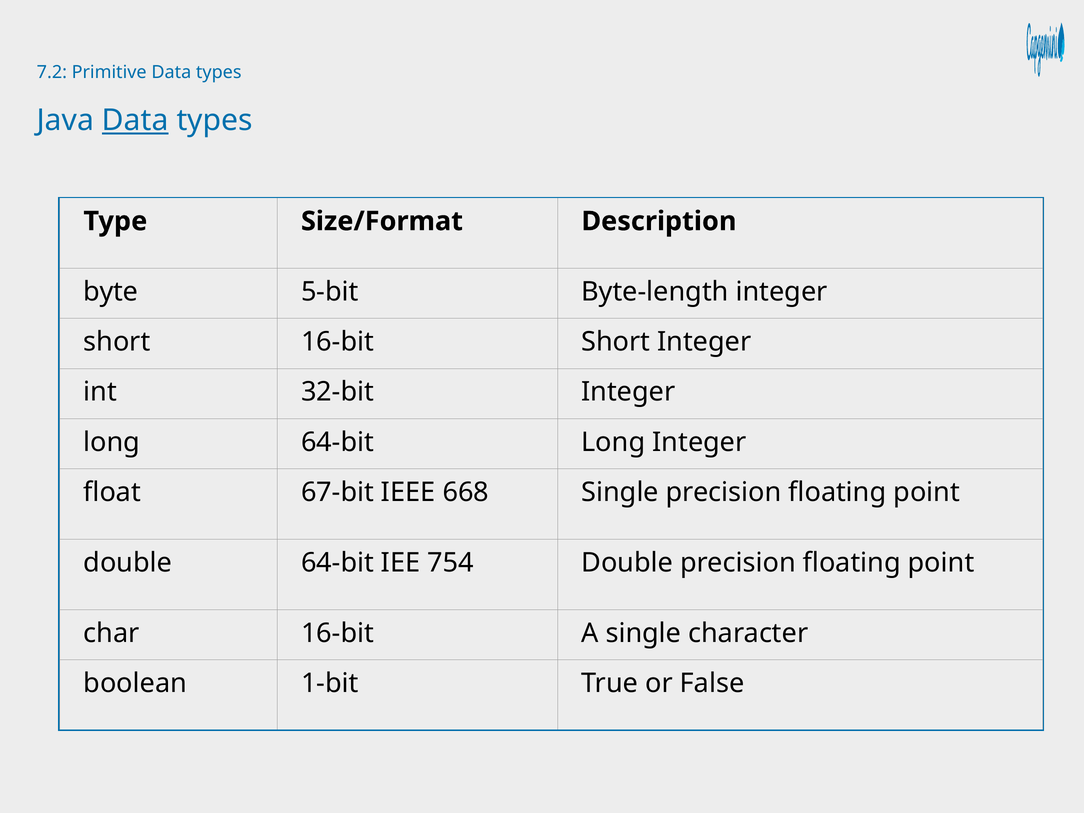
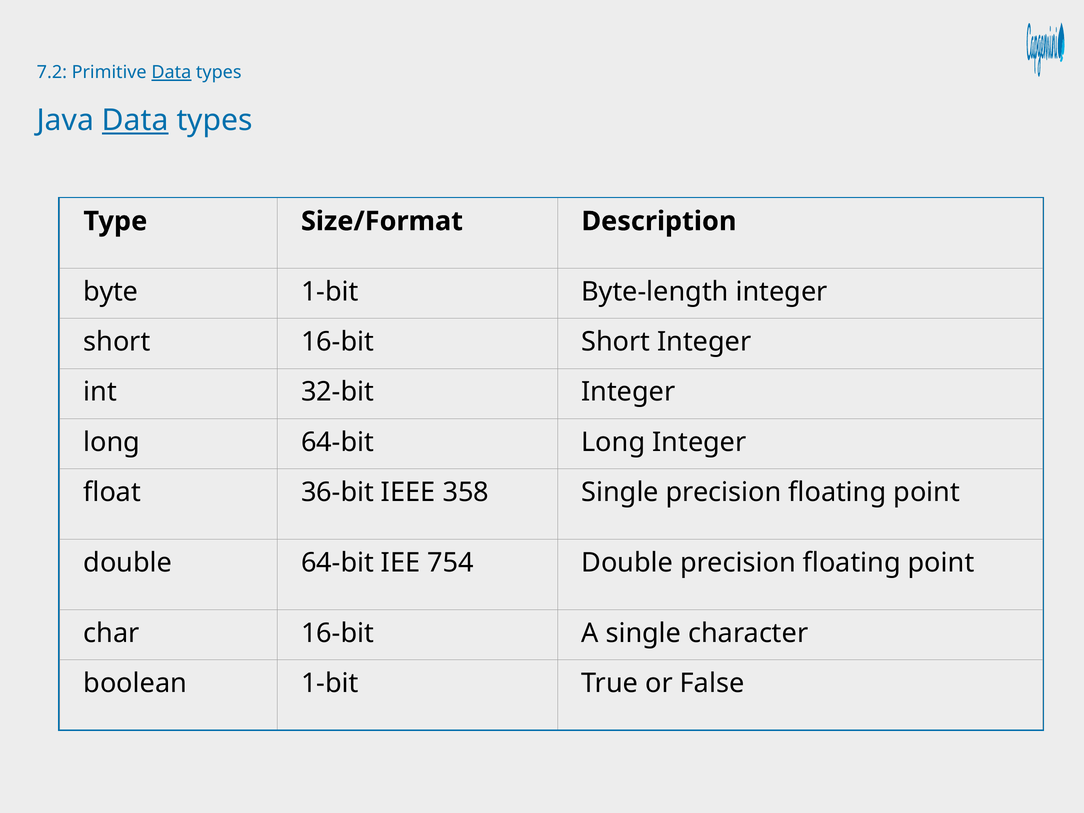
Data at (171, 73) underline: none -> present
byte 5-bit: 5-bit -> 1-bit
67-bit: 67-bit -> 36-bit
668: 668 -> 358
